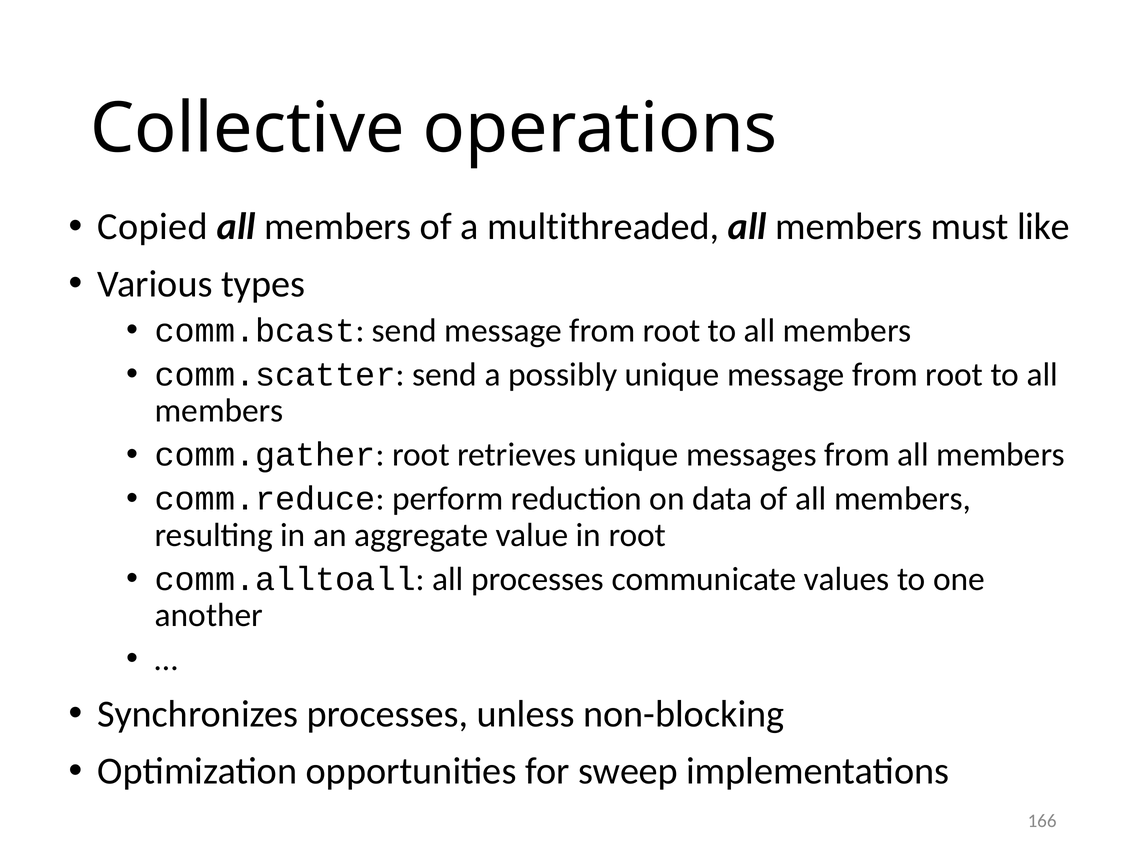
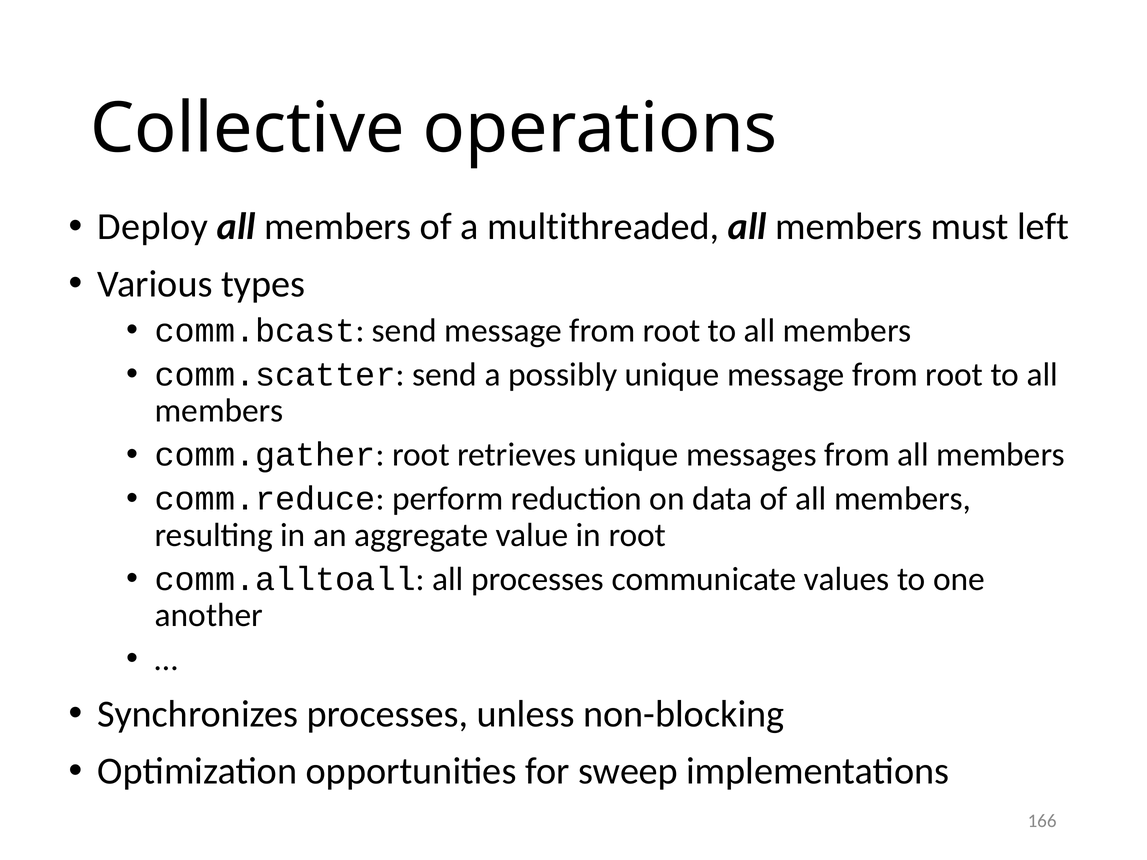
Copied: Copied -> Deploy
like: like -> left
